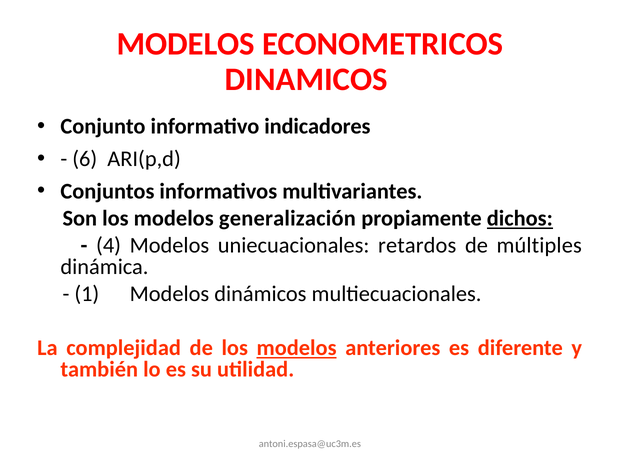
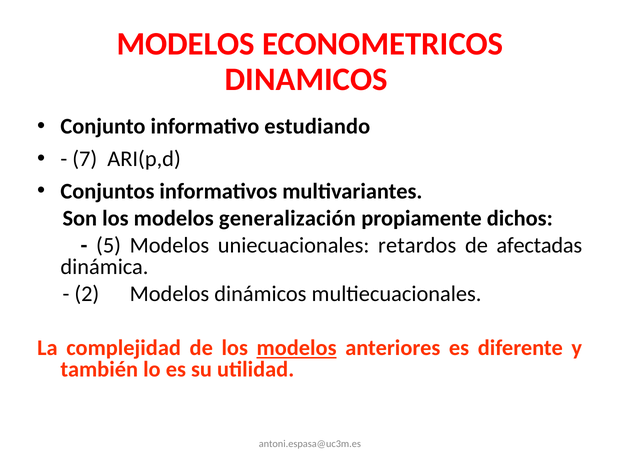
indicadores: indicadores -> estudiando
6: 6 -> 7
dichos underline: present -> none
4: 4 -> 5
múltiples: múltiples -> afectadas
1: 1 -> 2
